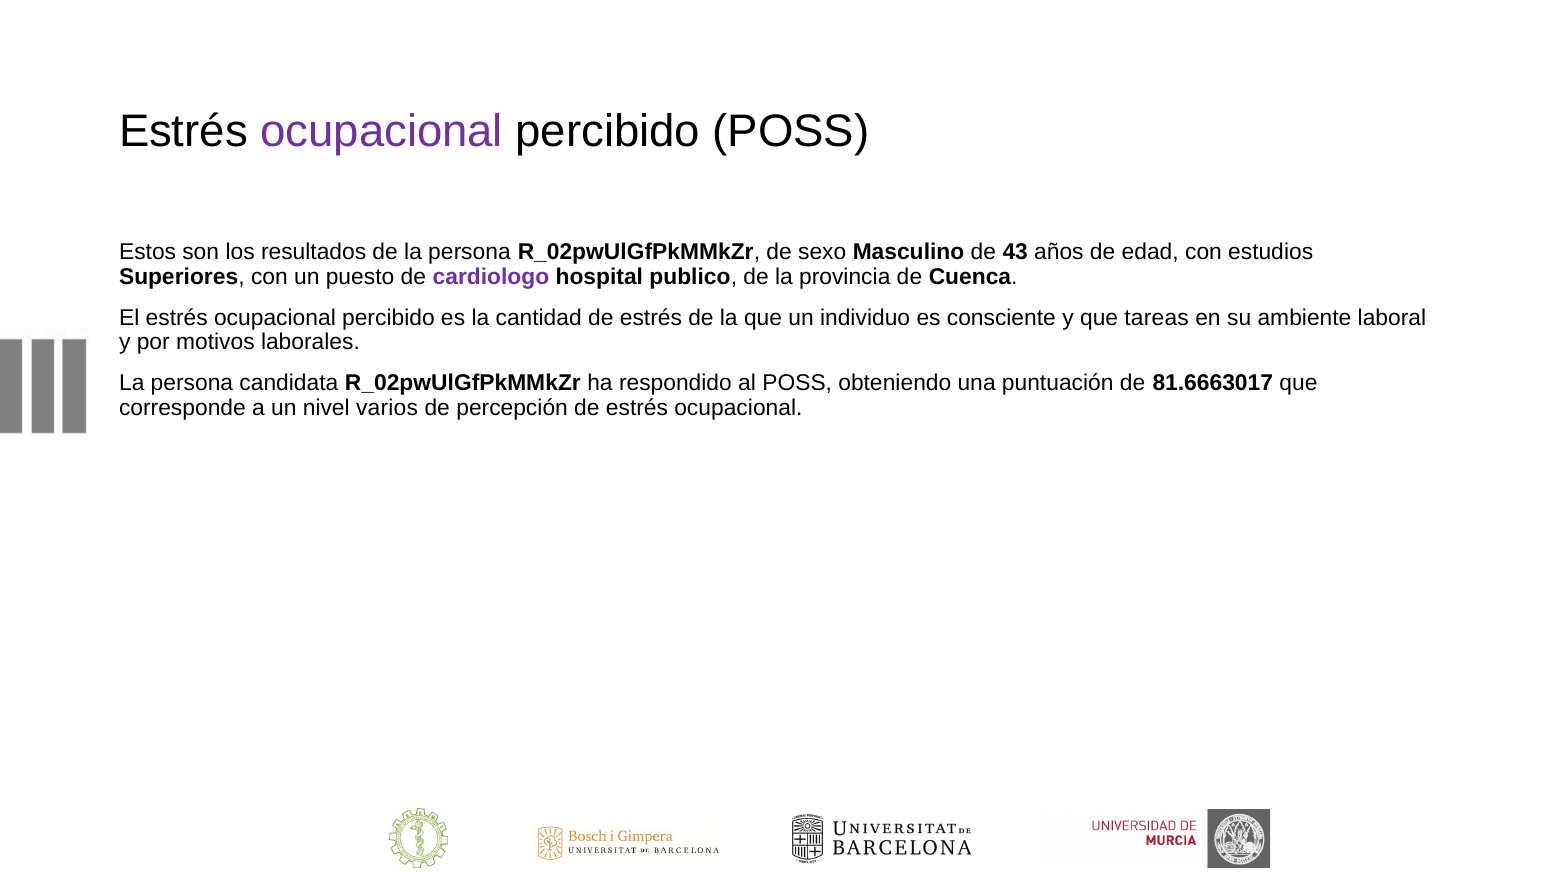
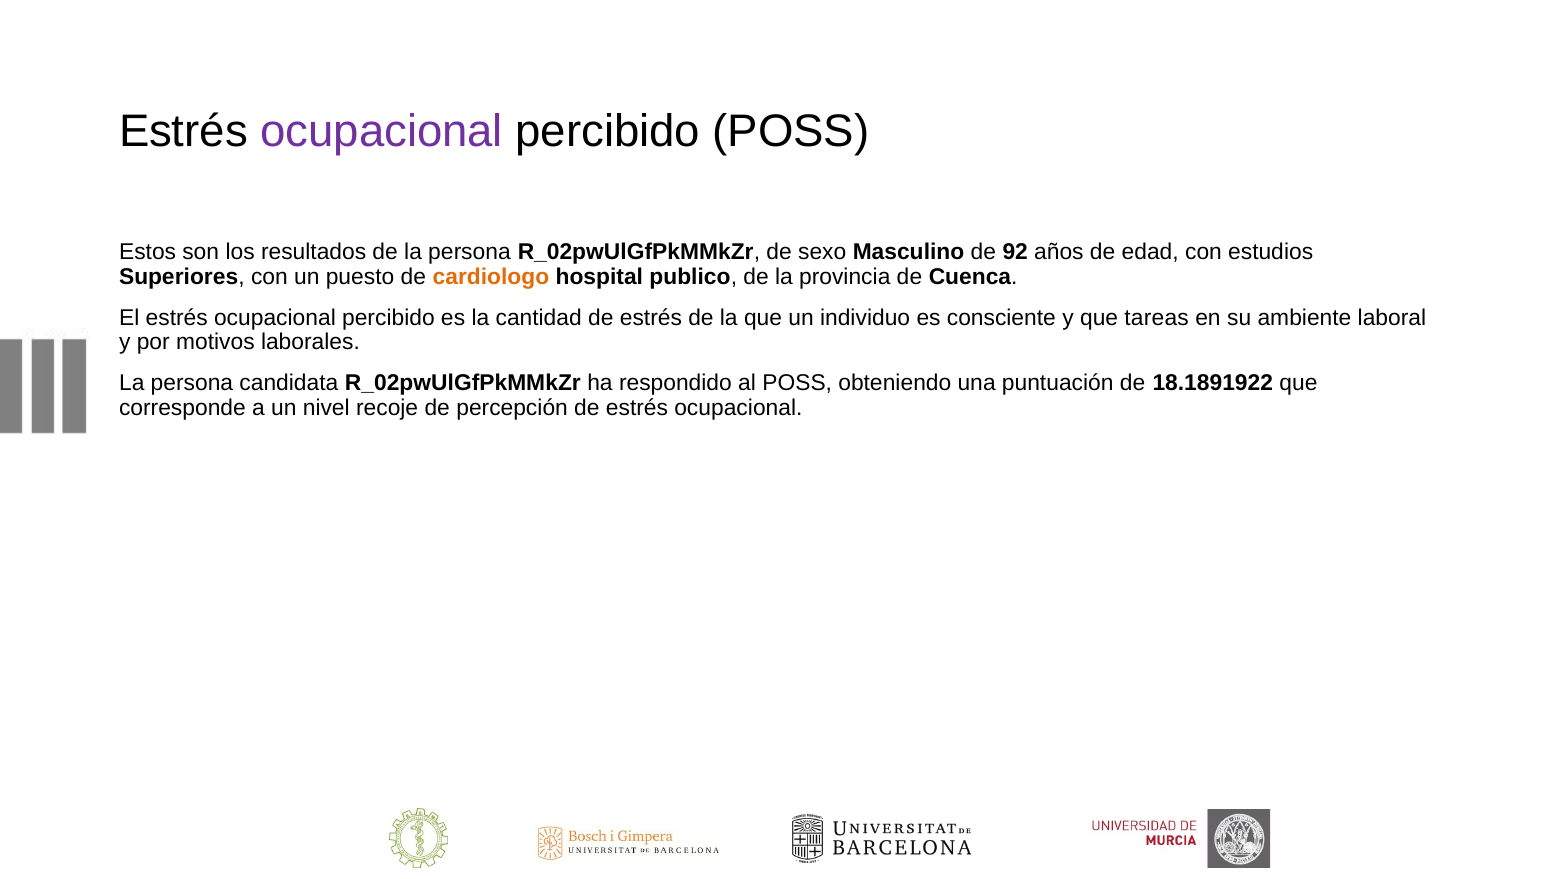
43: 43 -> 92
cardiologo colour: purple -> orange
81.6663017: 81.6663017 -> 18.1891922
varios: varios -> recoje
